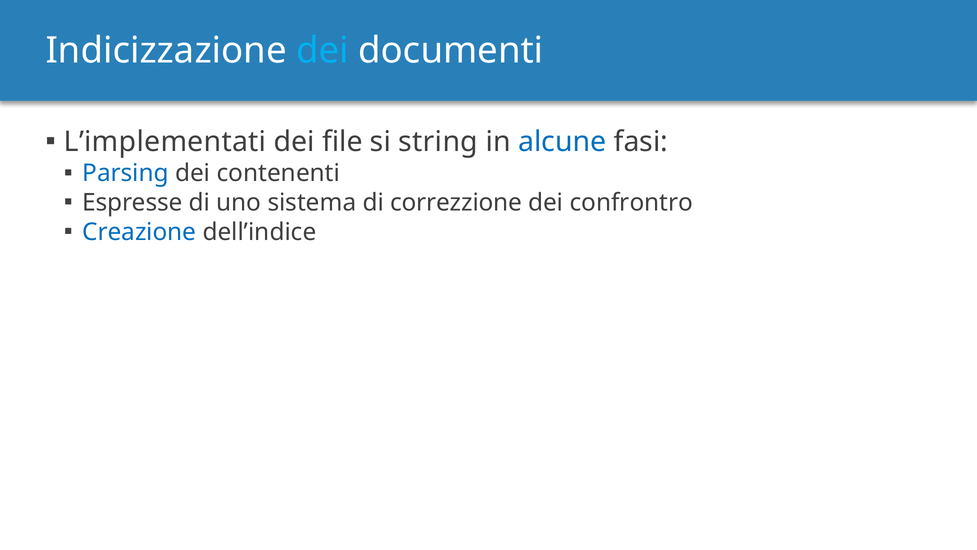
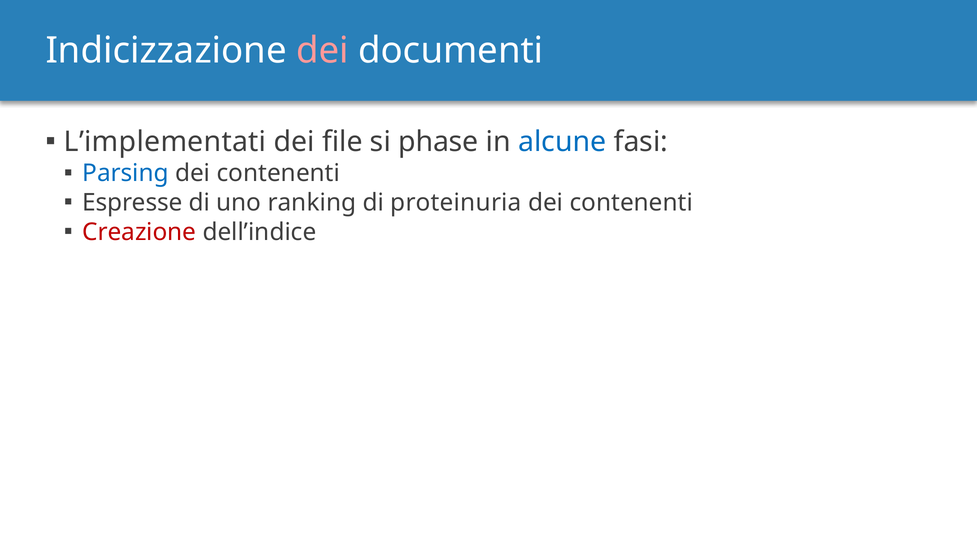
dei at (322, 51) colour: light blue -> pink
string: string -> phase
sistema: sistema -> ranking
correzzione: correzzione -> proteinuria
confrontro at (631, 202): confrontro -> contenenti
Creazione colour: blue -> red
